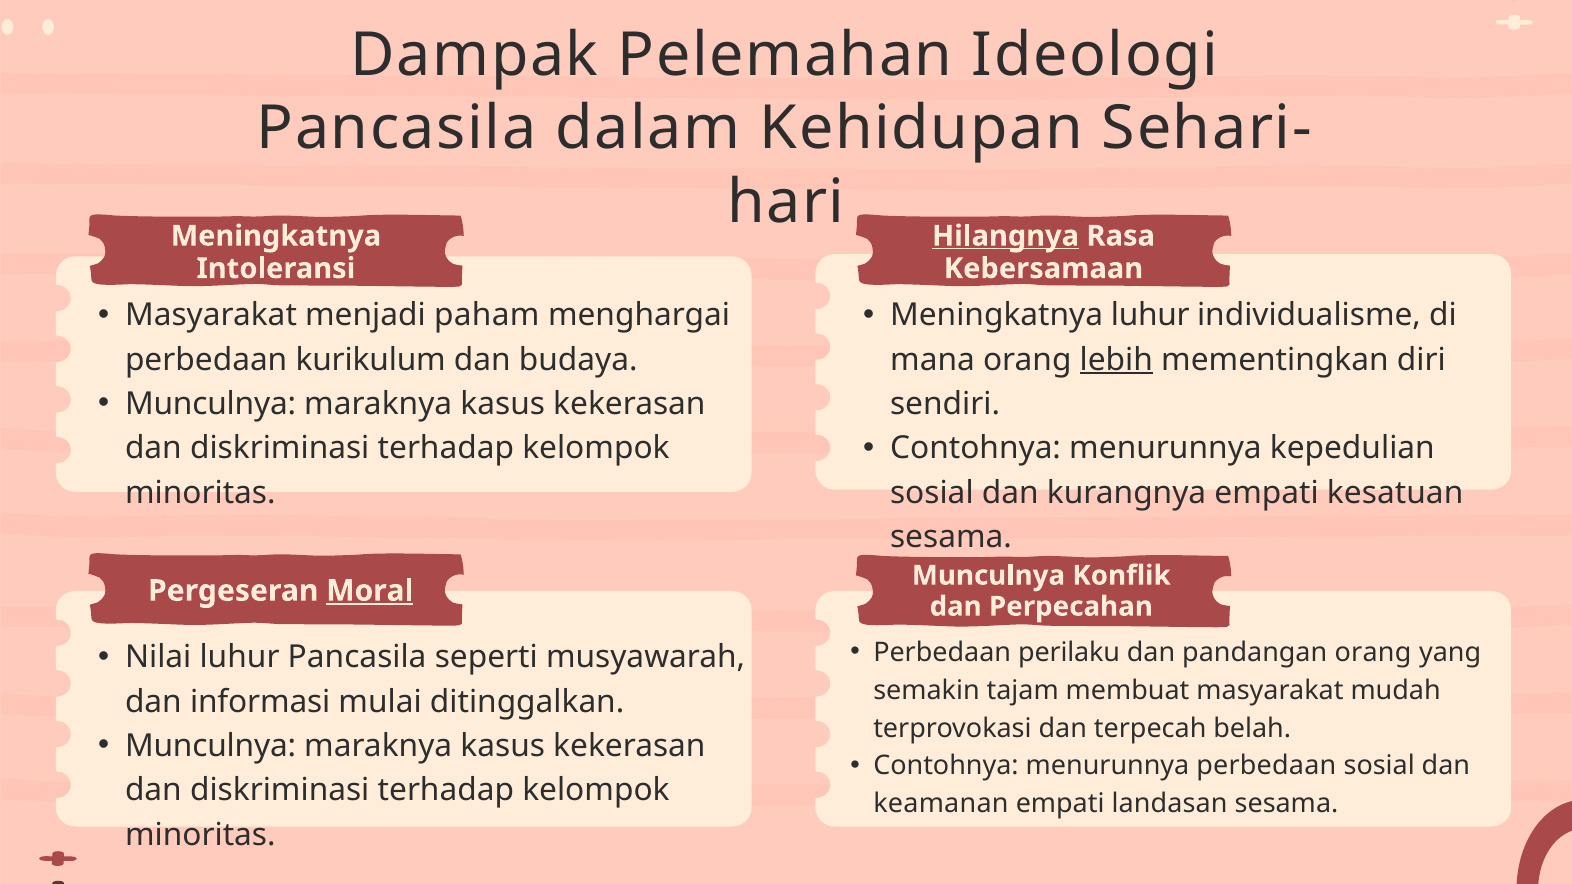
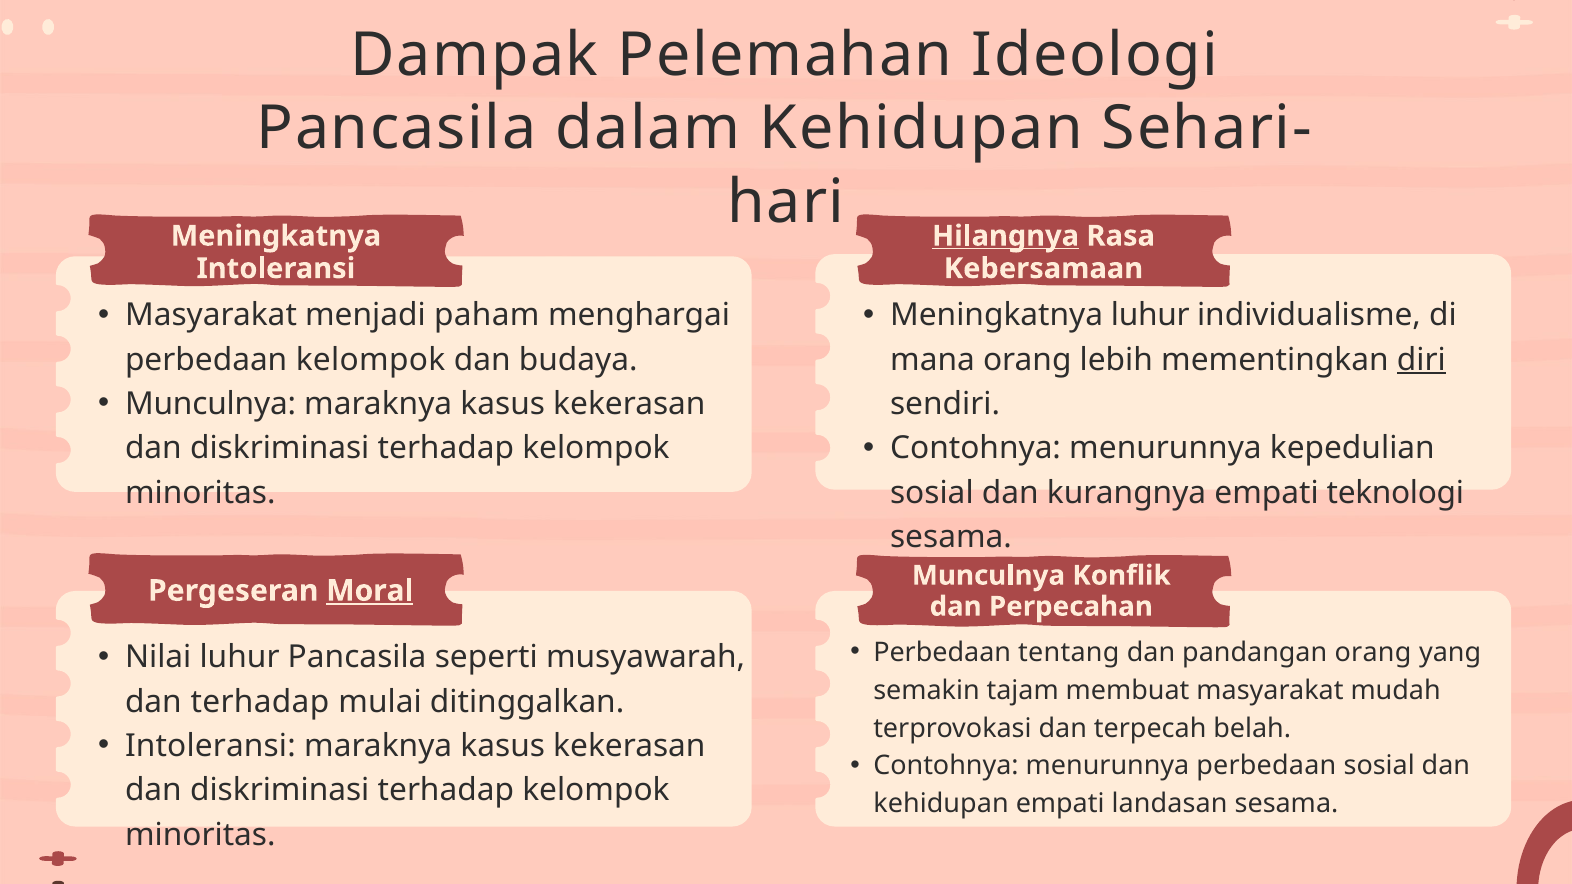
perbedaan kurikulum: kurikulum -> kelompok
lebih underline: present -> none
diri underline: none -> present
kesatuan: kesatuan -> teknologi
perilaku: perilaku -> tentang
dan informasi: informasi -> terhadap
Munculnya at (211, 746): Munculnya -> Intoleransi
keamanan at (941, 804): keamanan -> kehidupan
